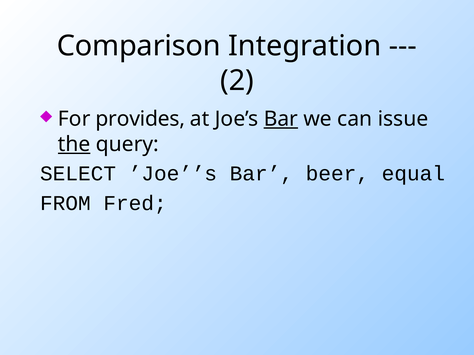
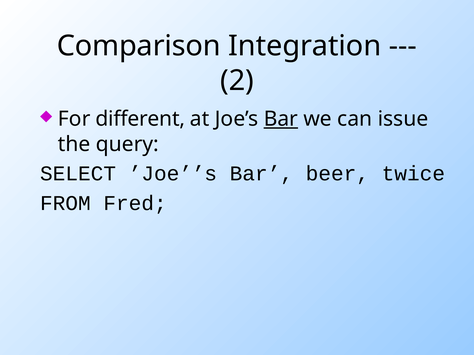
provides: provides -> different
the underline: present -> none
equal: equal -> twice
